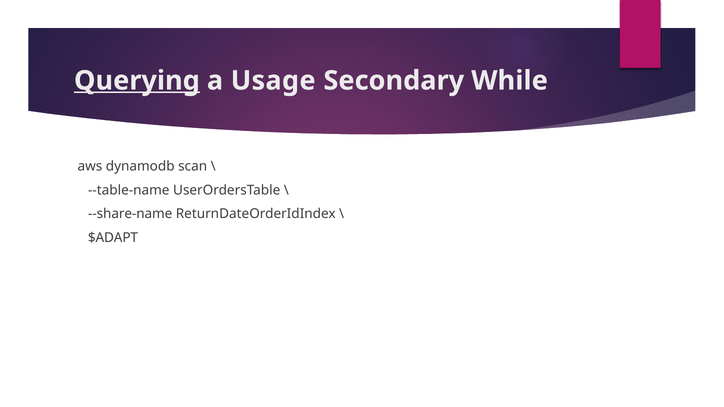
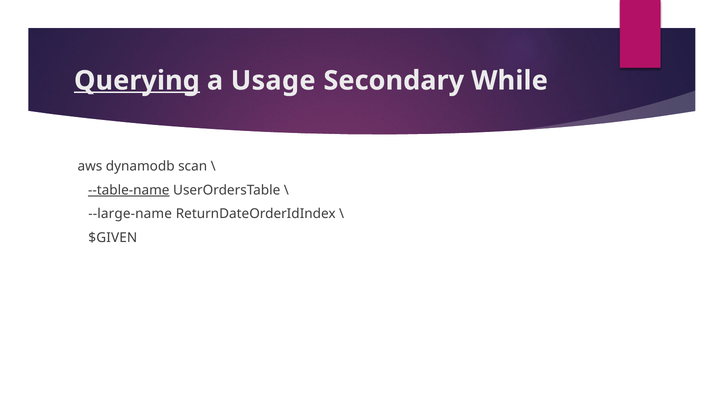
--table-name underline: none -> present
--share-name: --share-name -> --large-name
$ADAPT: $ADAPT -> $GIVEN
